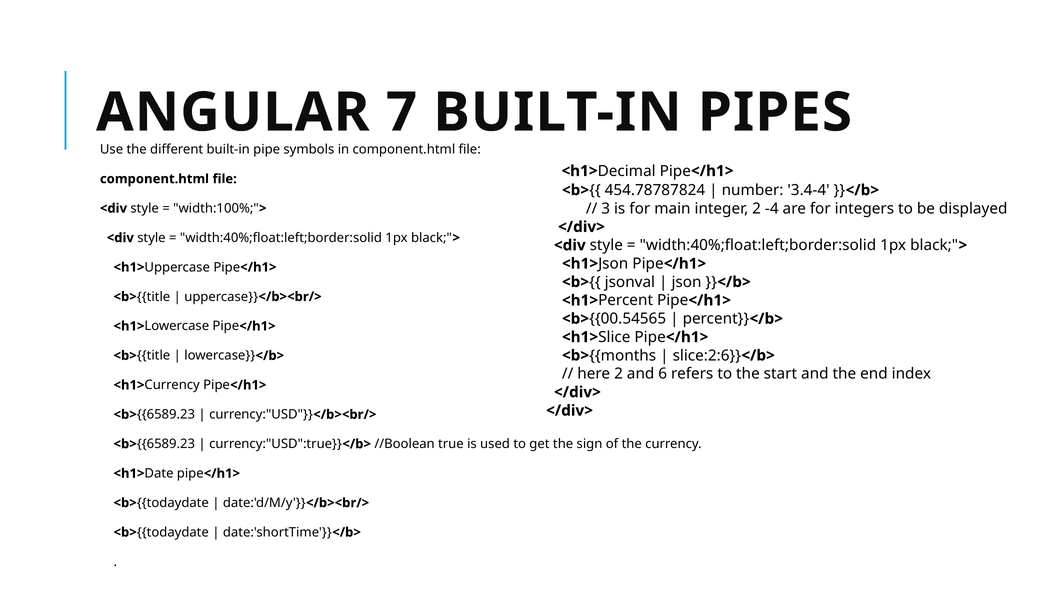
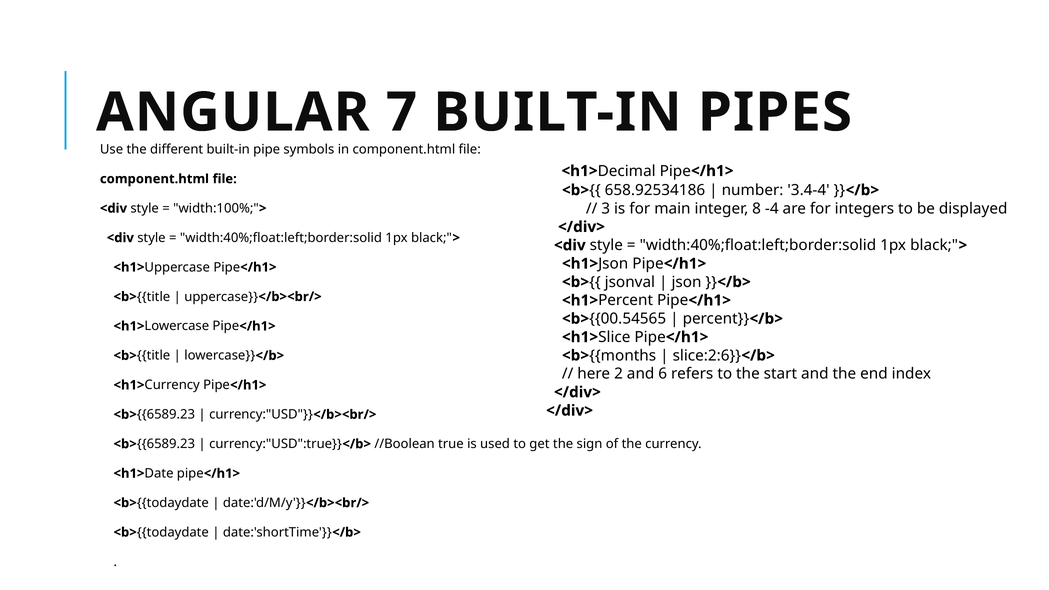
454.78787824: 454.78787824 -> 658.92534186
integer 2: 2 -> 8
